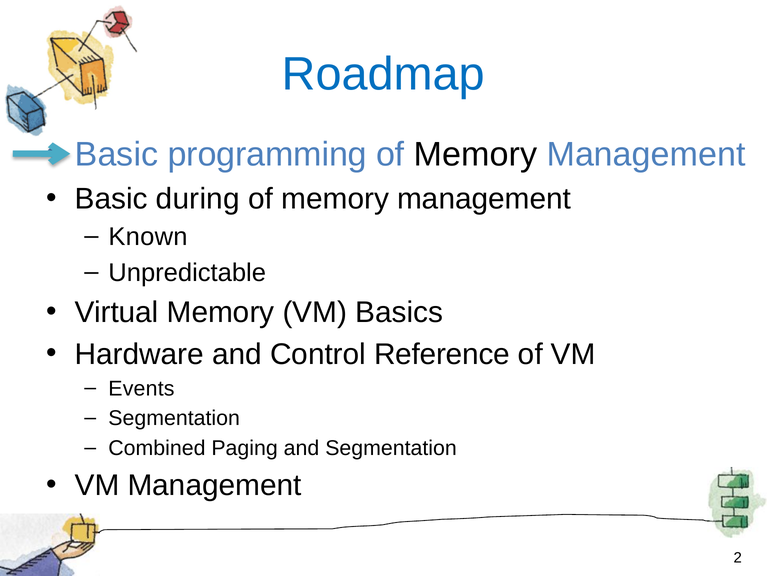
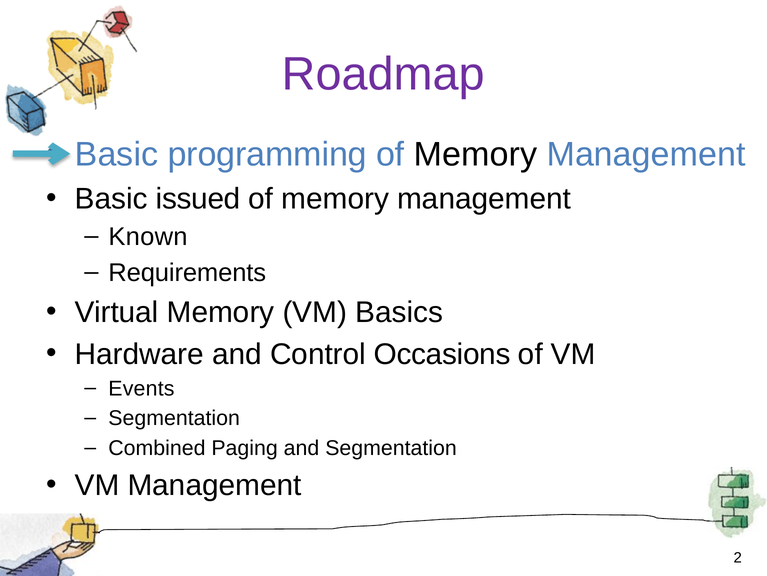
Roadmap colour: blue -> purple
during: during -> issued
Unpredictable: Unpredictable -> Requirements
Reference: Reference -> Occasions
